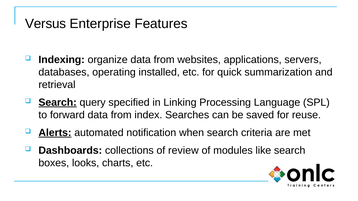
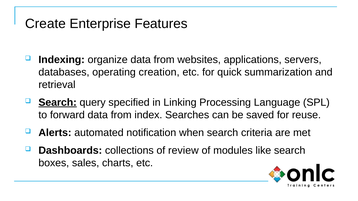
Versus: Versus -> Create
installed: installed -> creation
Alerts underline: present -> none
looks: looks -> sales
